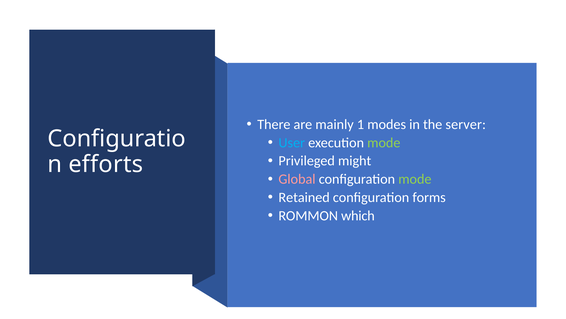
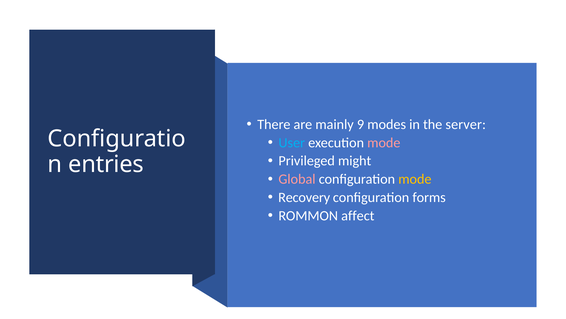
1: 1 -> 9
mode at (384, 142) colour: light green -> pink
efforts: efforts -> entries
mode at (415, 179) colour: light green -> yellow
Retained: Retained -> Recovery
which: which -> affect
